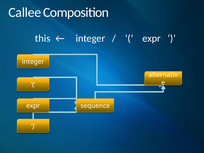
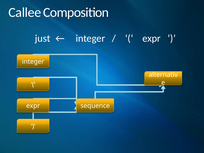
this: this -> just
